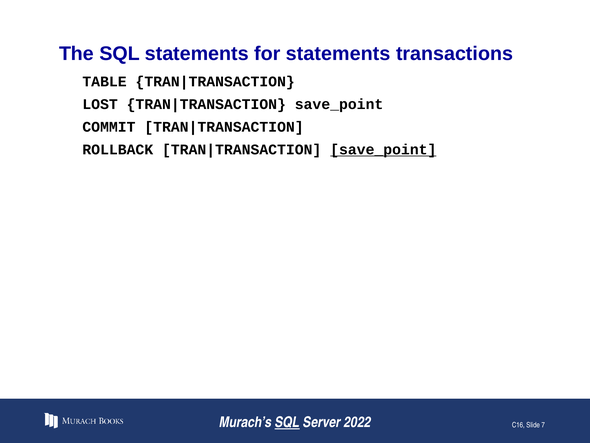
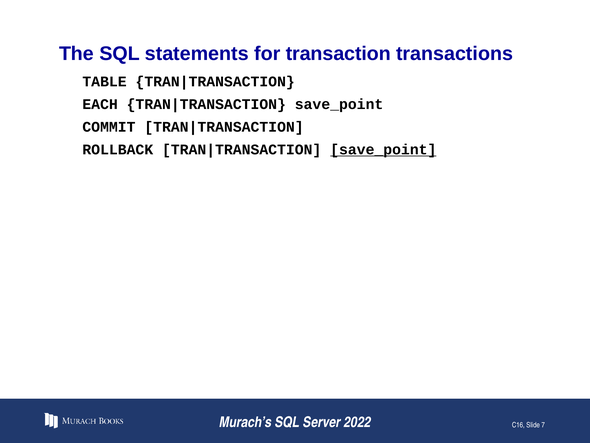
for statements: statements -> transaction
LOST: LOST -> EACH
SQL at (287, 422) underline: present -> none
